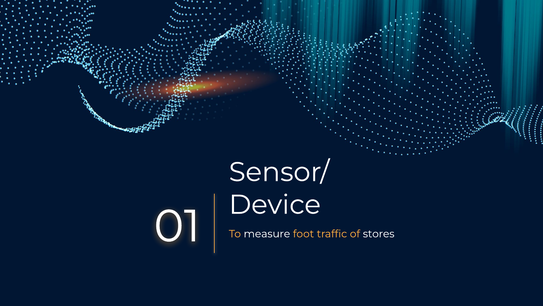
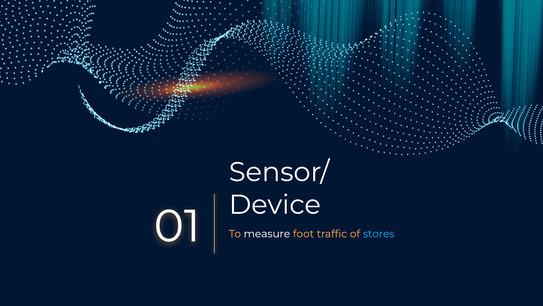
stores colour: white -> light blue
